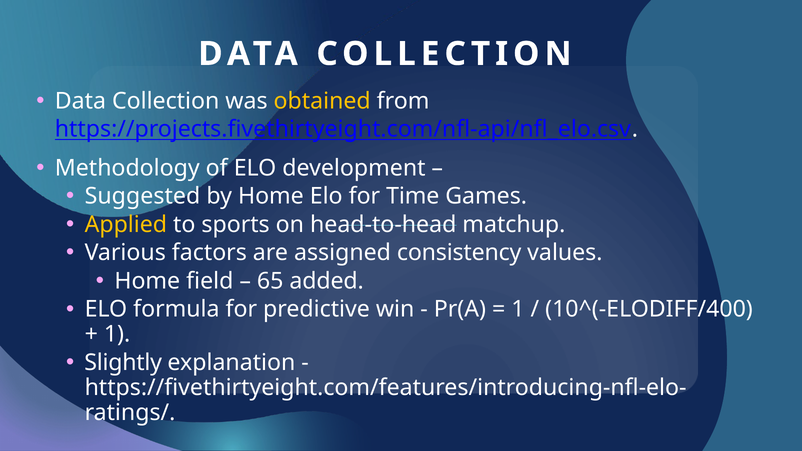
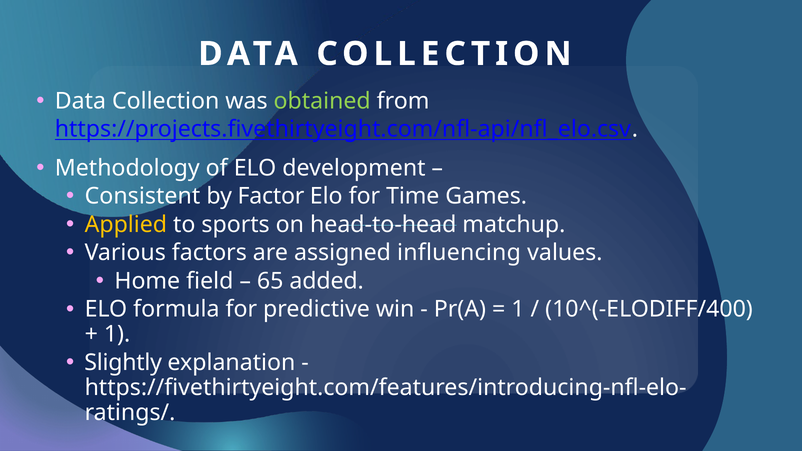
obtained colour: yellow -> light green
Suggested: Suggested -> Consistent
by Home: Home -> Factor
consistency: consistency -> influencing
